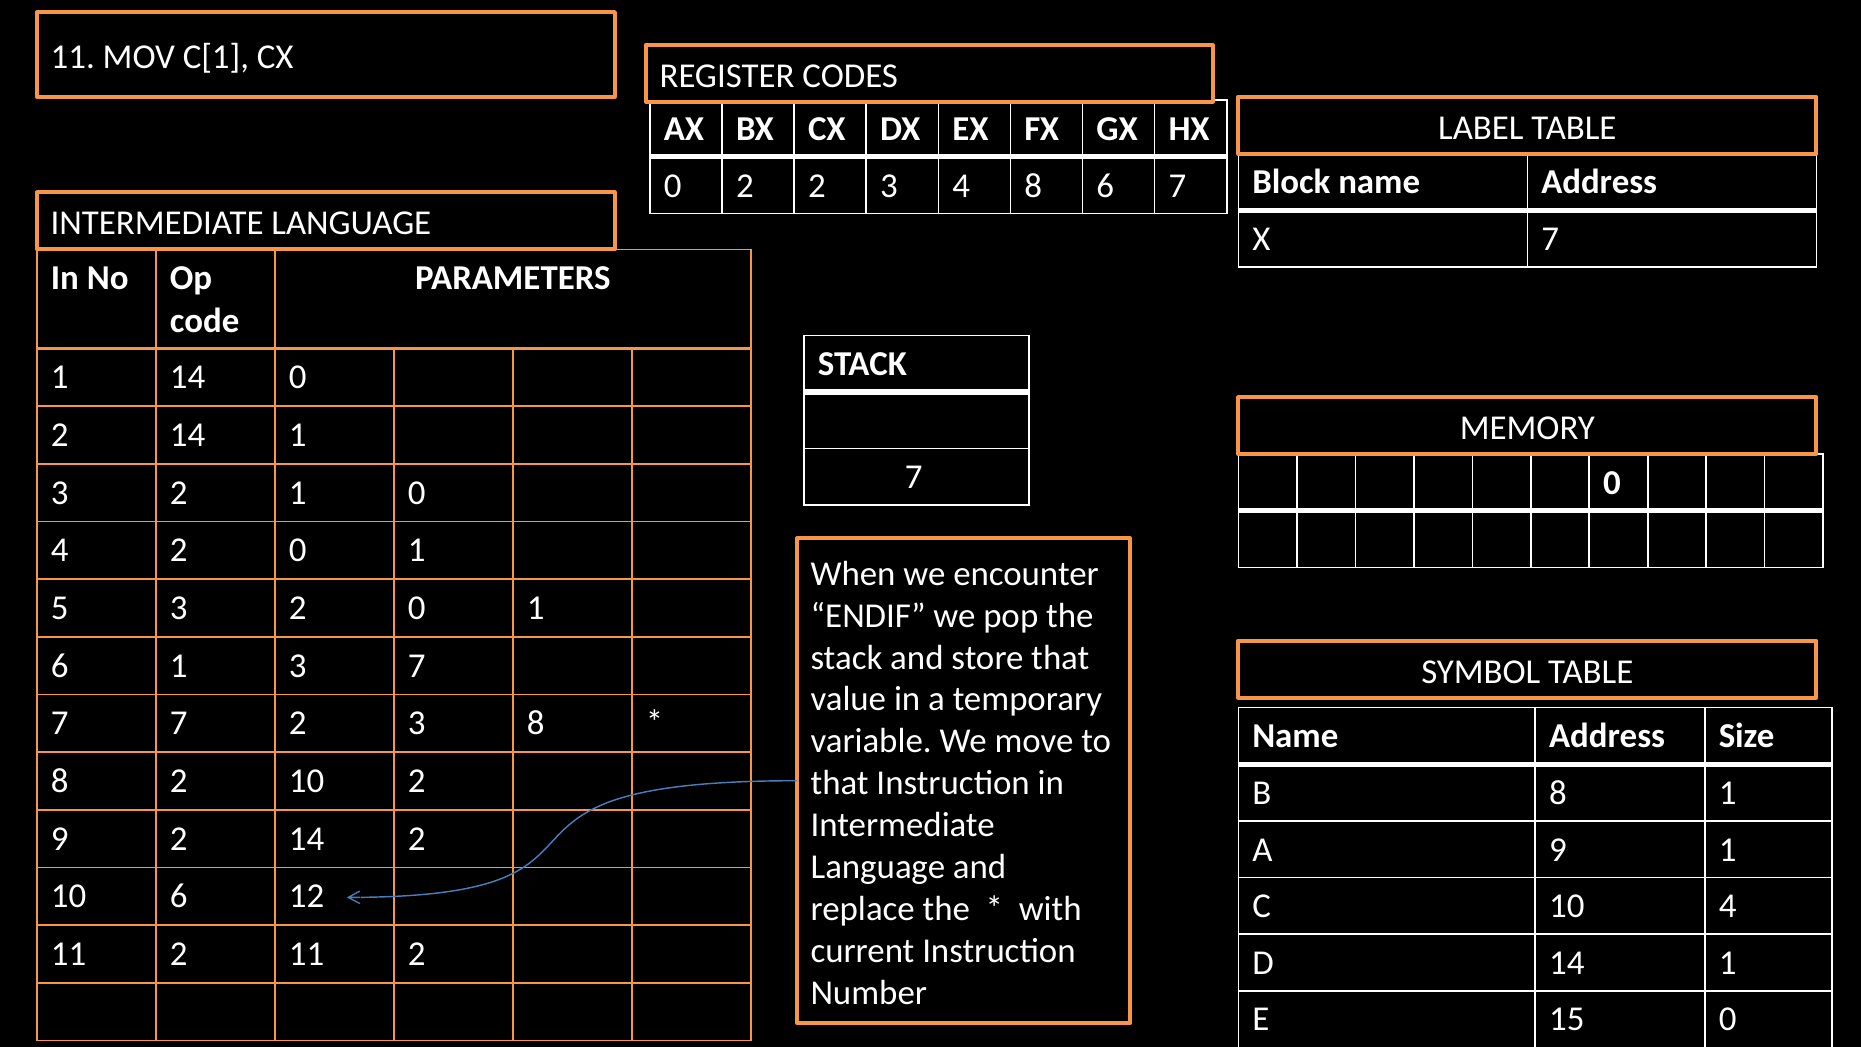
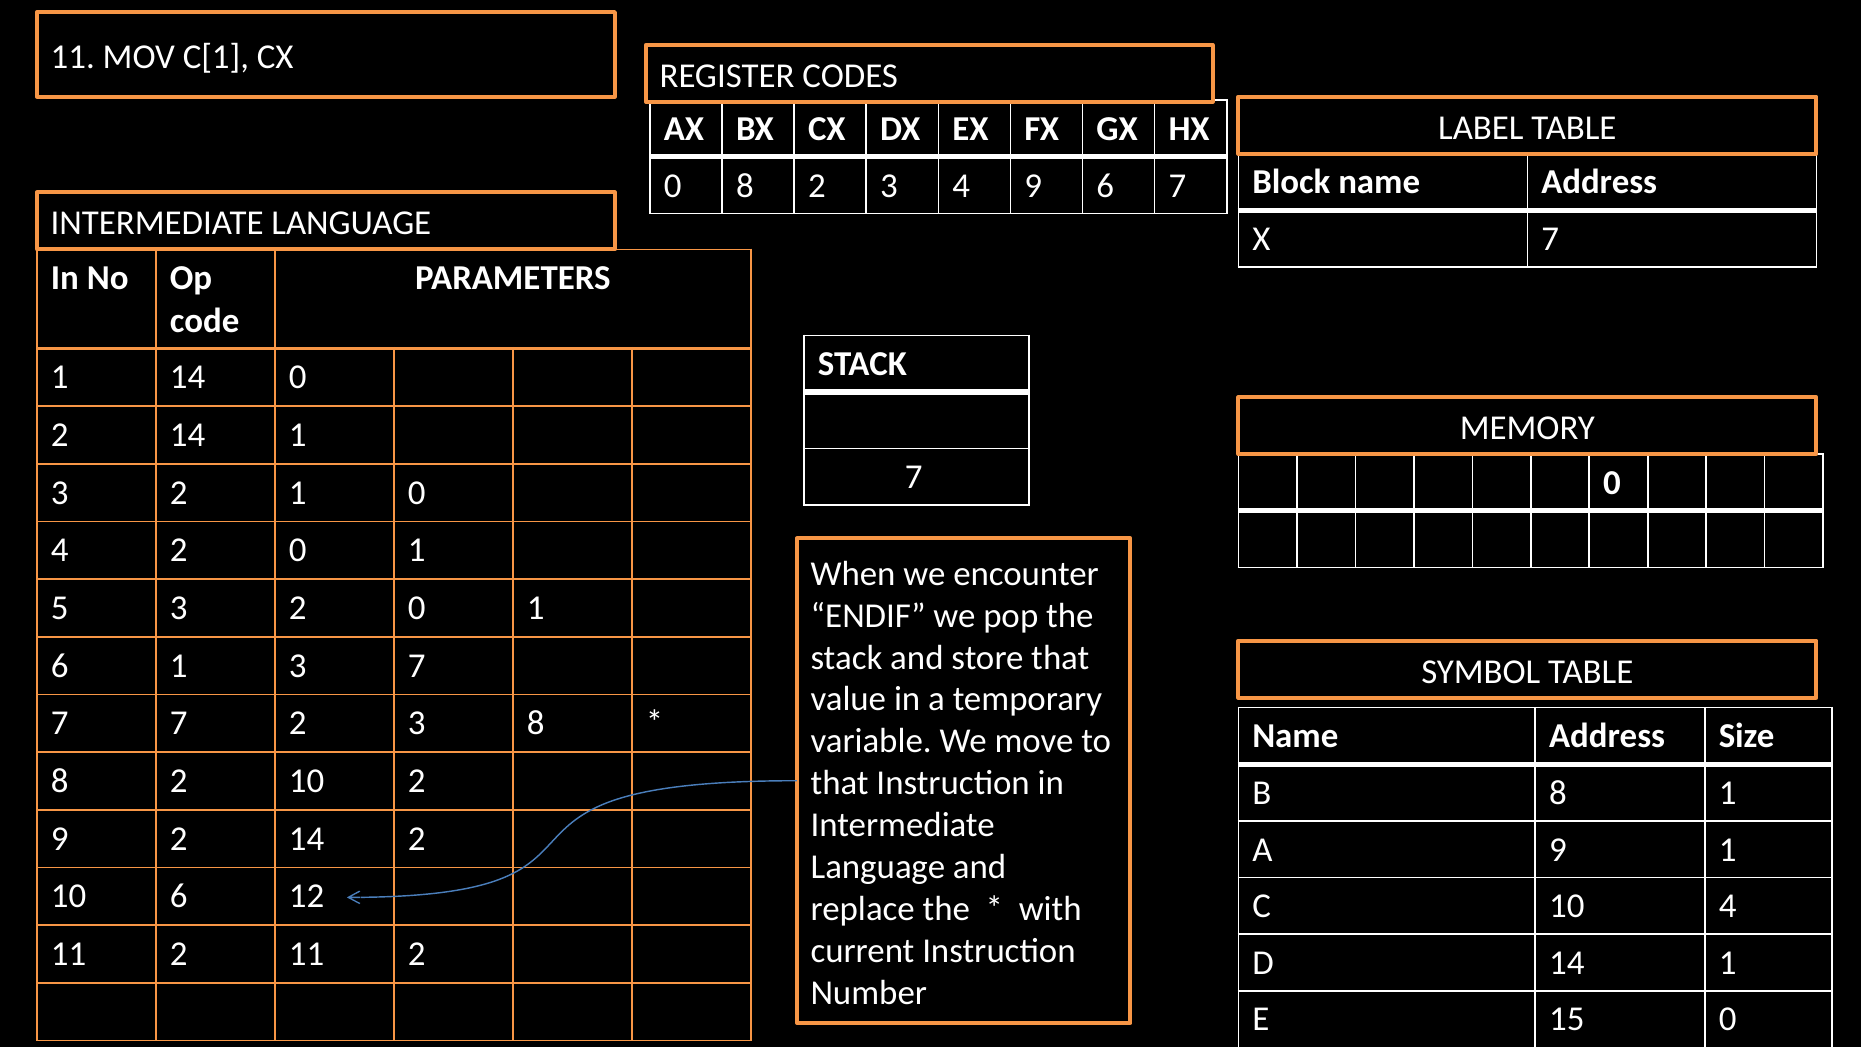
2 at (745, 186): 2 -> 8
4 8: 8 -> 9
